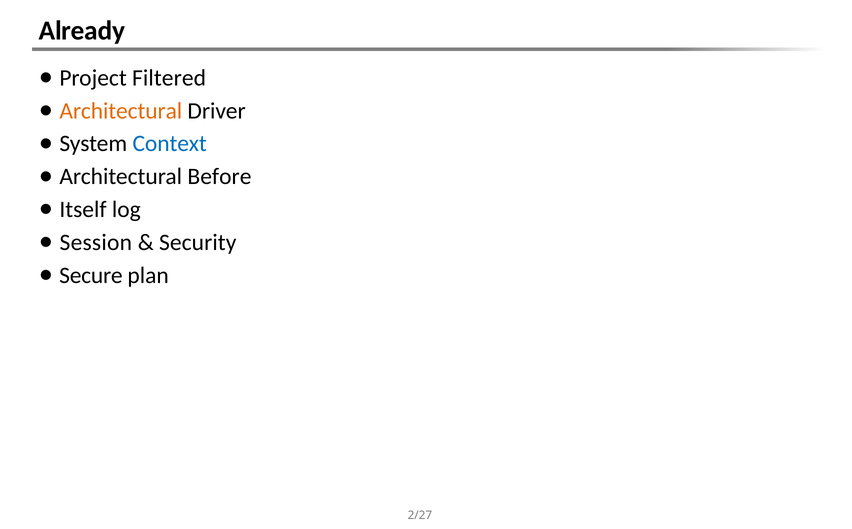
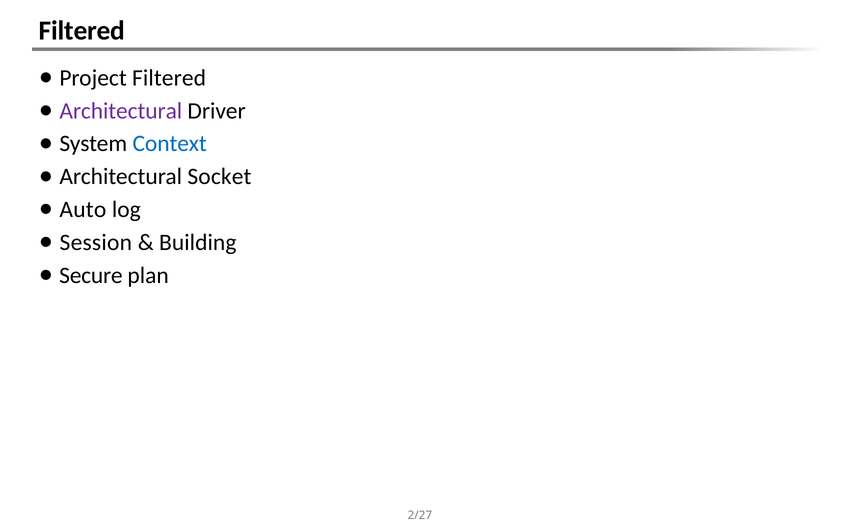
Already at (82, 30): Already -> Filtered
Architectural at (121, 111) colour: orange -> purple
Before: Before -> Socket
Itself: Itself -> Auto
Security: Security -> Building
